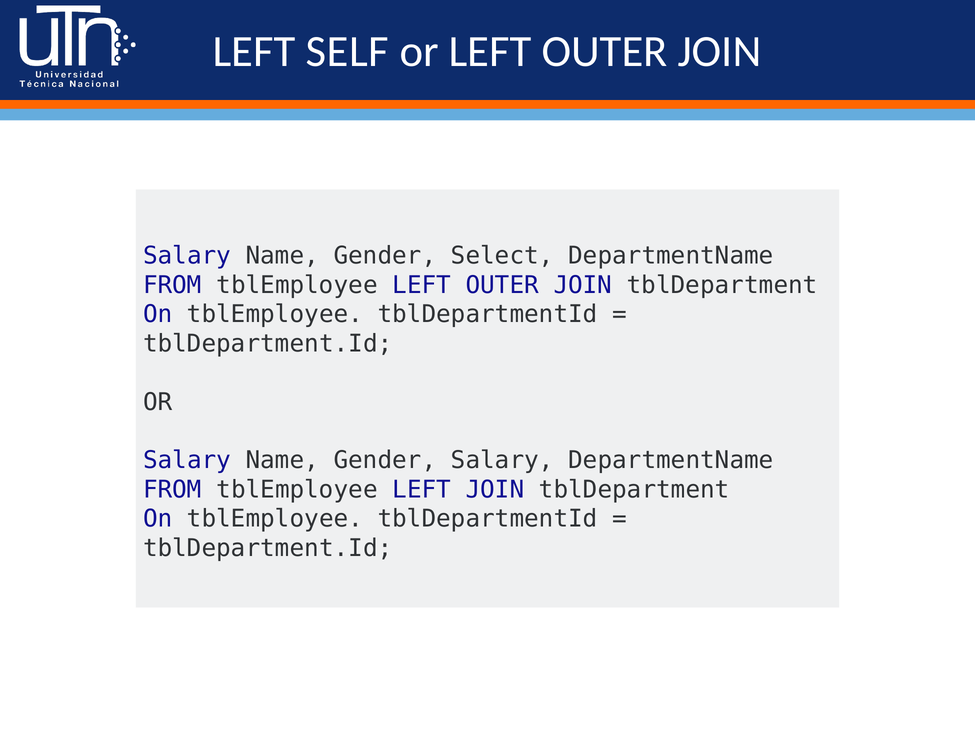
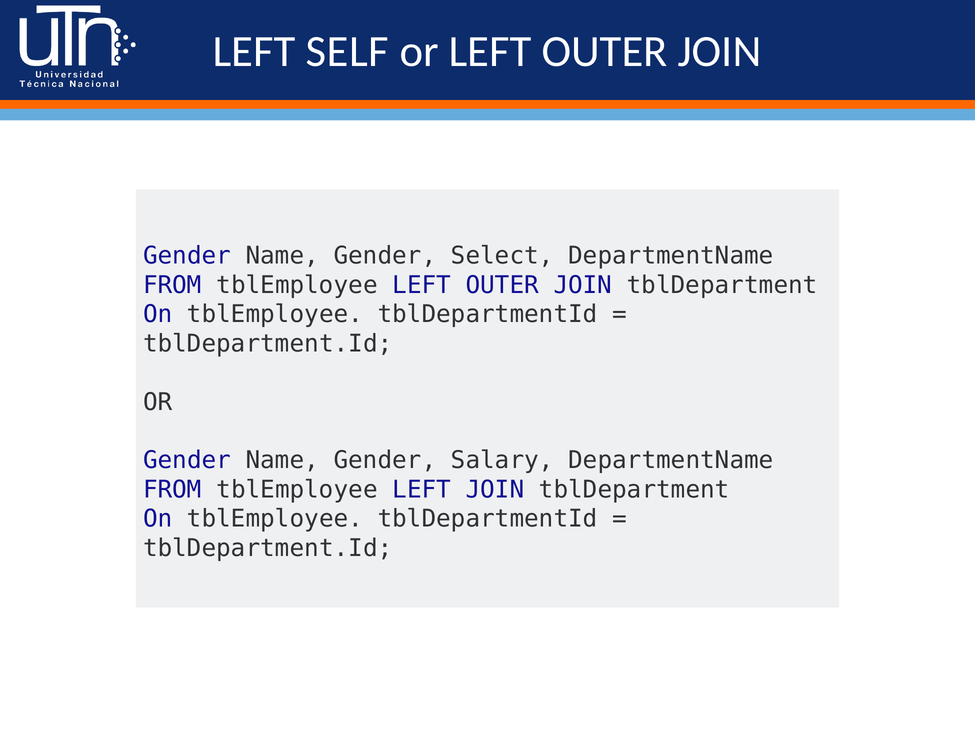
Salary at (187, 256): Salary -> Gender
Salary at (187, 461): Salary -> Gender
